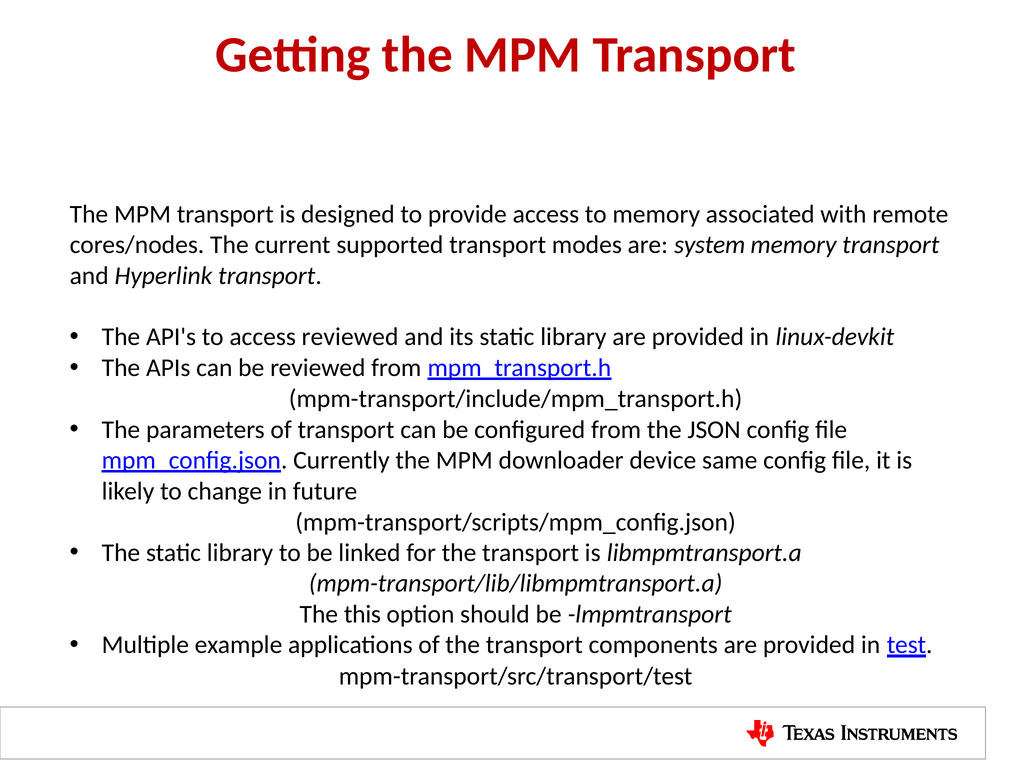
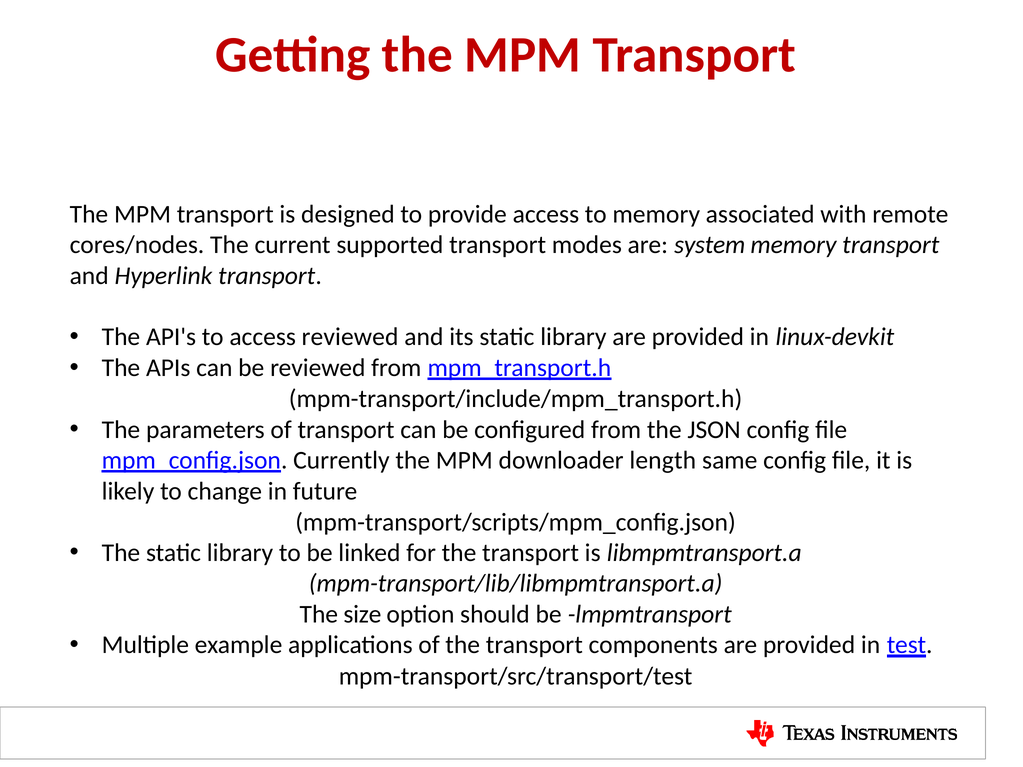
device: device -> length
this: this -> size
